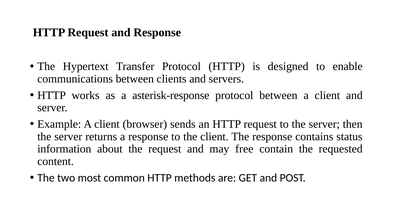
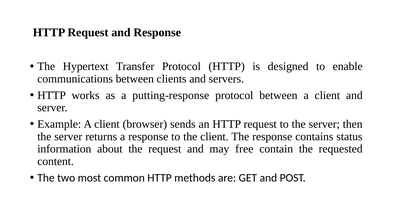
asterisk-response: asterisk-response -> putting-response
